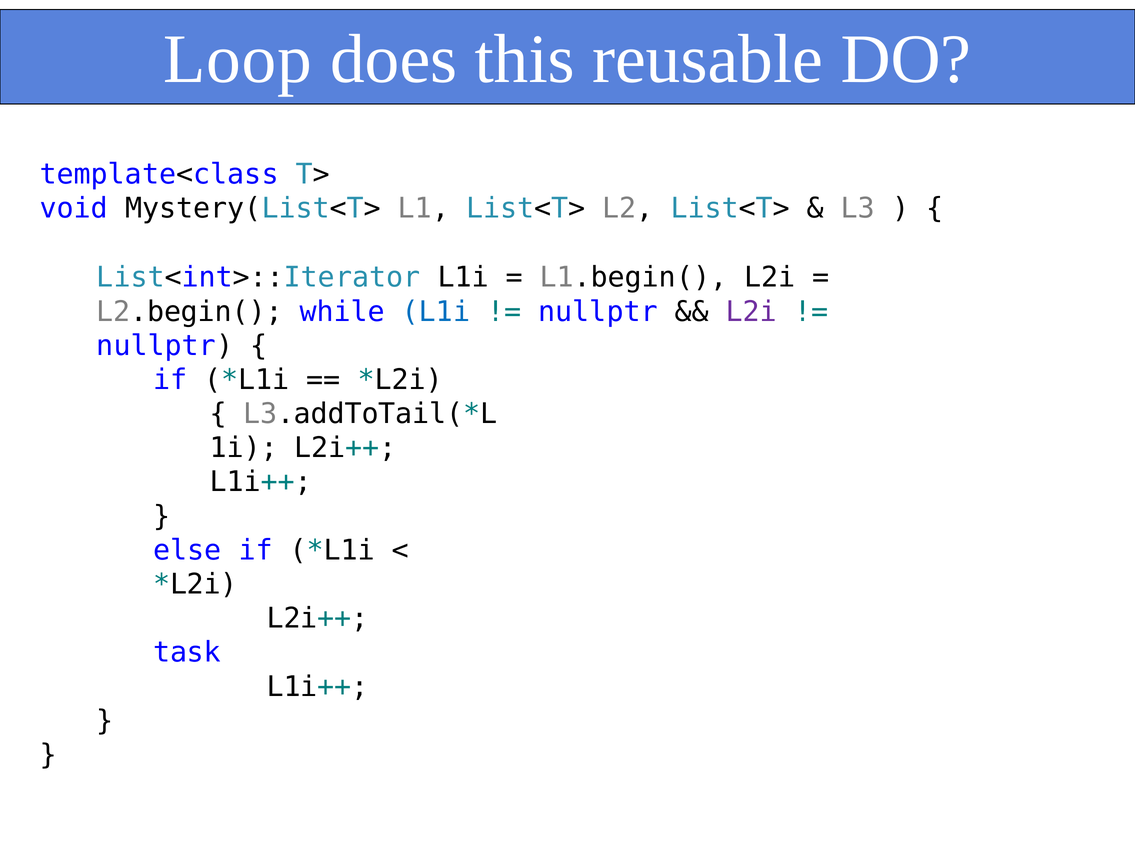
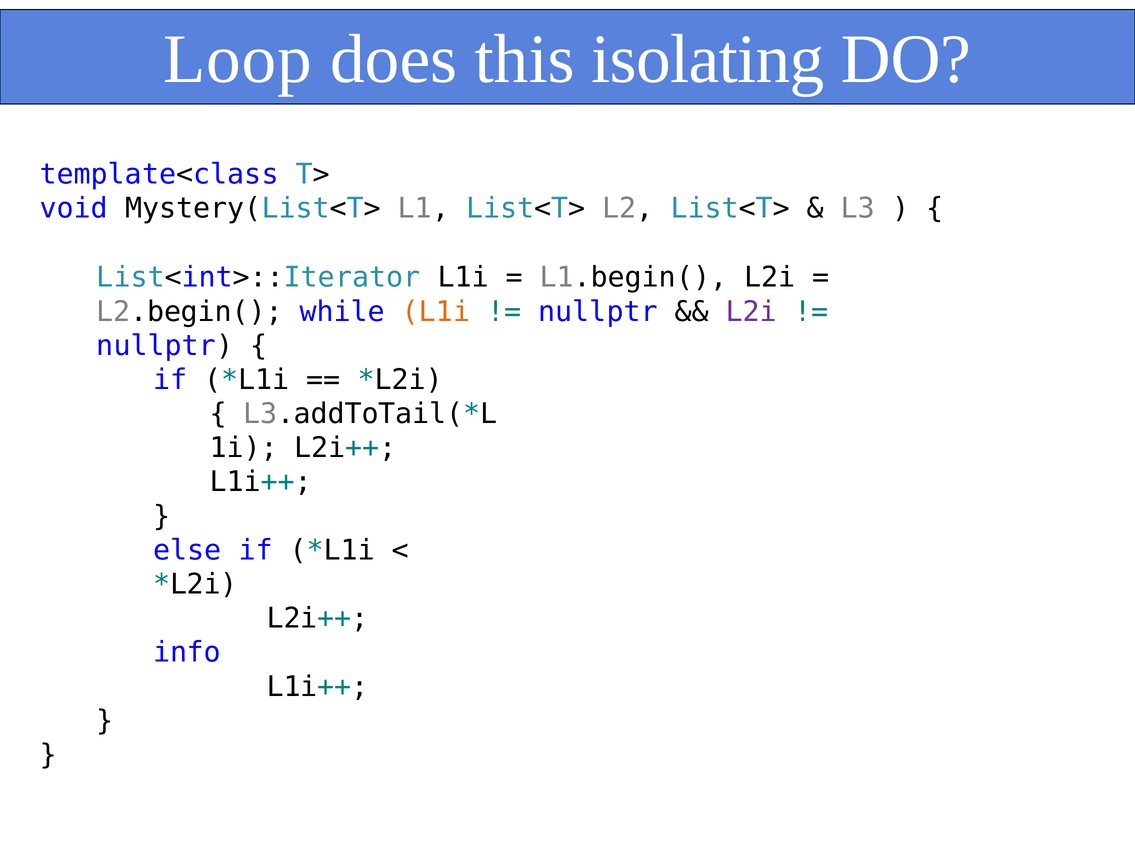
reusable: reusable -> isolating
L1i at (436, 311) colour: blue -> orange
task: task -> info
